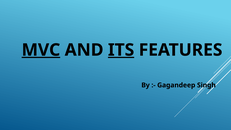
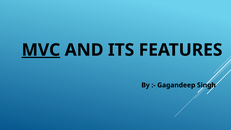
ITS underline: present -> none
